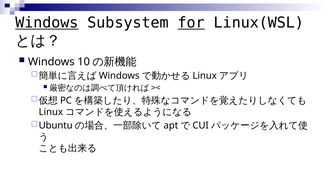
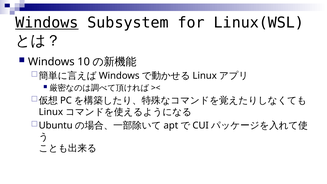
for underline: present -> none
